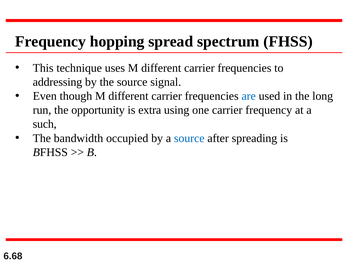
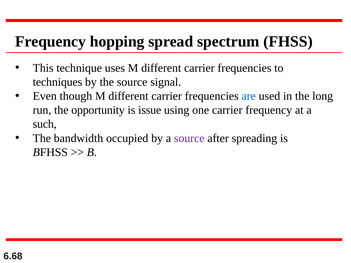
addressing: addressing -> techniques
extra: extra -> issue
source at (189, 138) colour: blue -> purple
